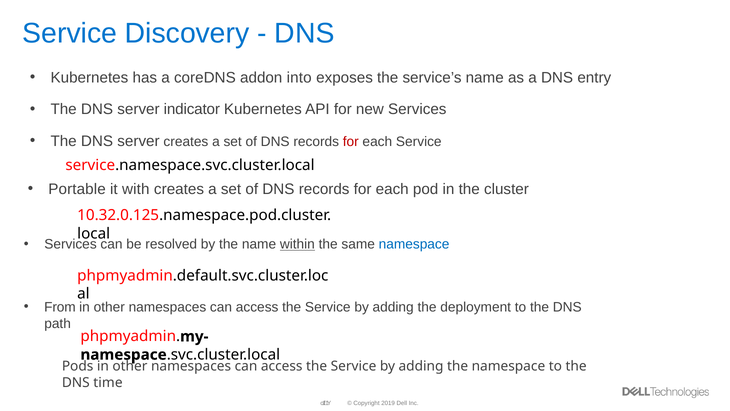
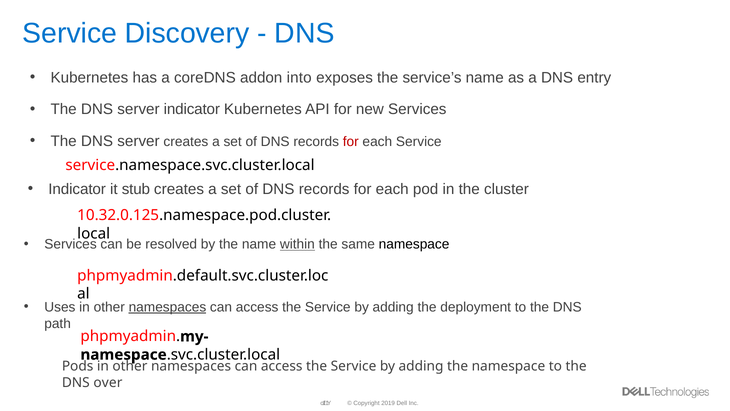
Portable at (77, 189): Portable -> Indicator
with: with -> stub
namespace at (414, 244) colour: blue -> black
From: From -> Uses
namespaces at (167, 307) underline: none -> present
time: time -> over
